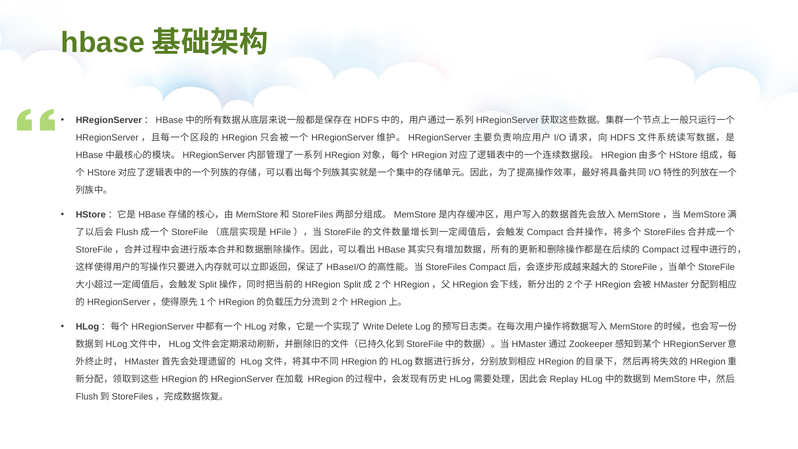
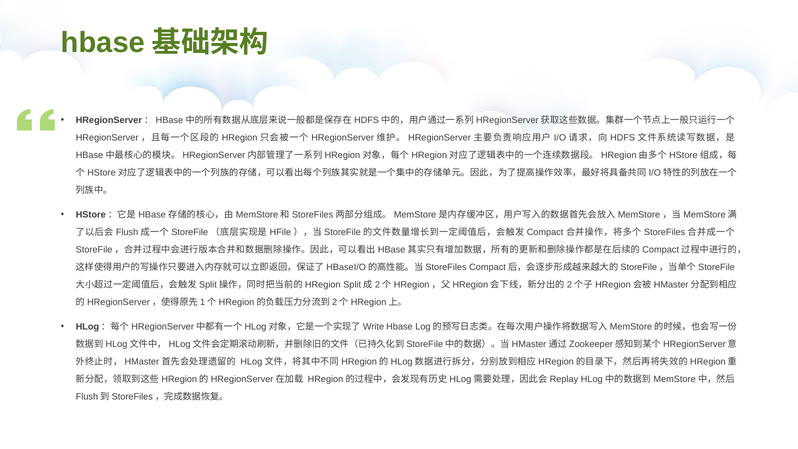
Delete at (399, 327): Delete -> Hbase
